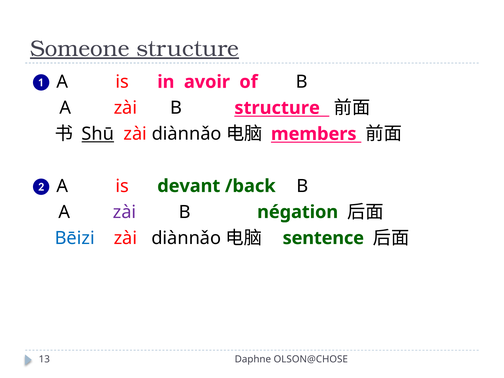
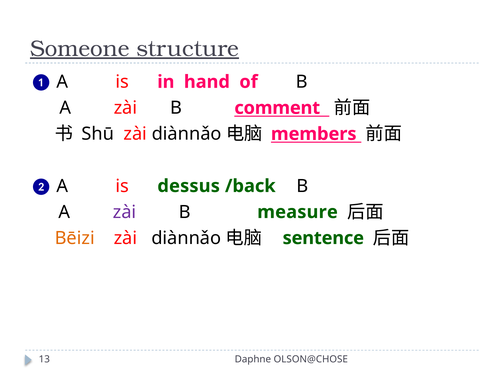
avoir: avoir -> hand
B structure: structure -> comment
Shū underline: present -> none
devant: devant -> dessus
négation: négation -> measure
Bēizi colour: blue -> orange
